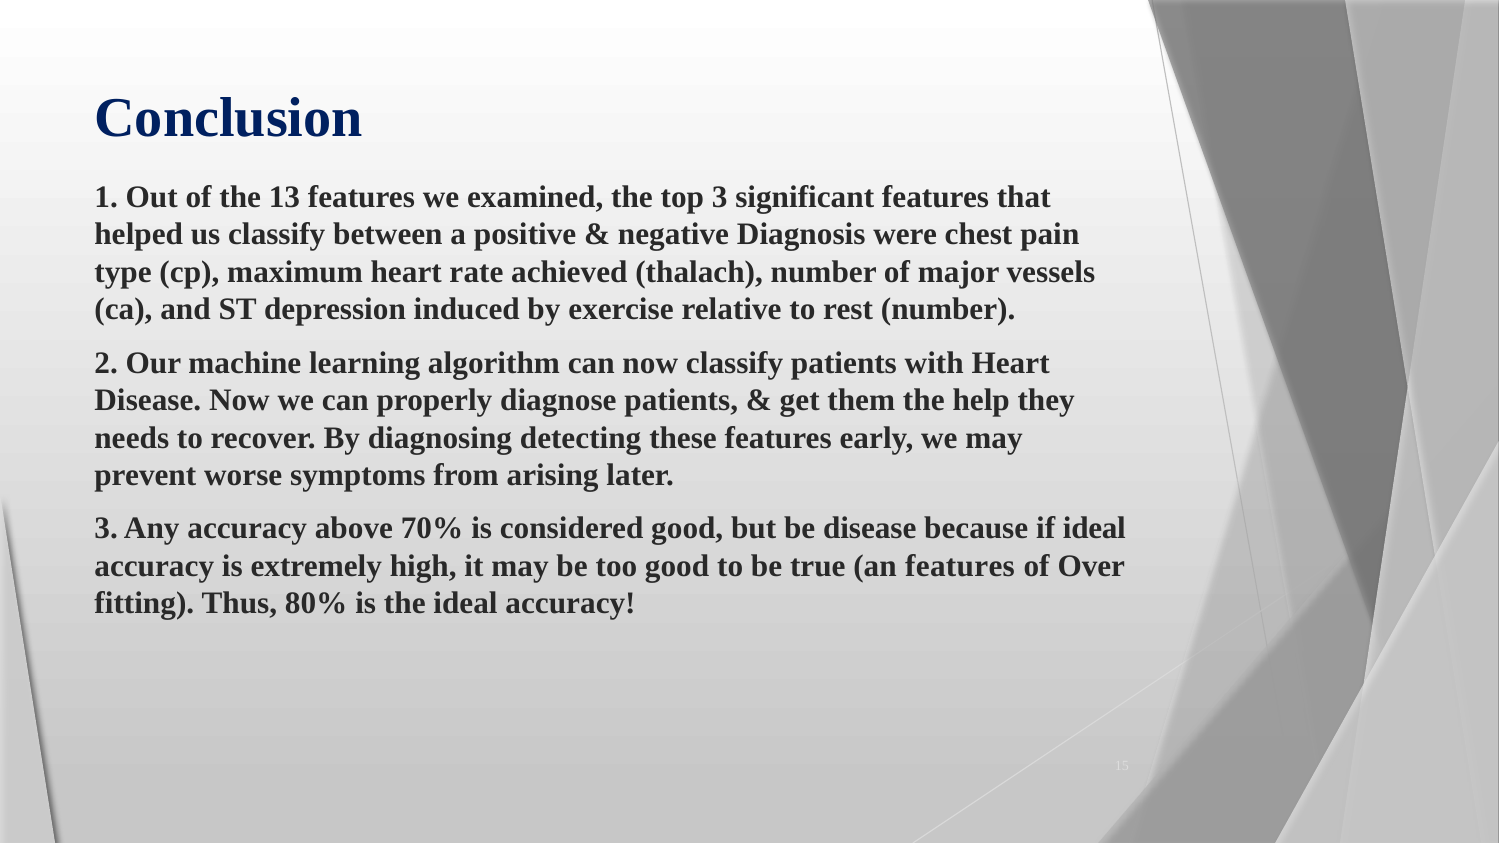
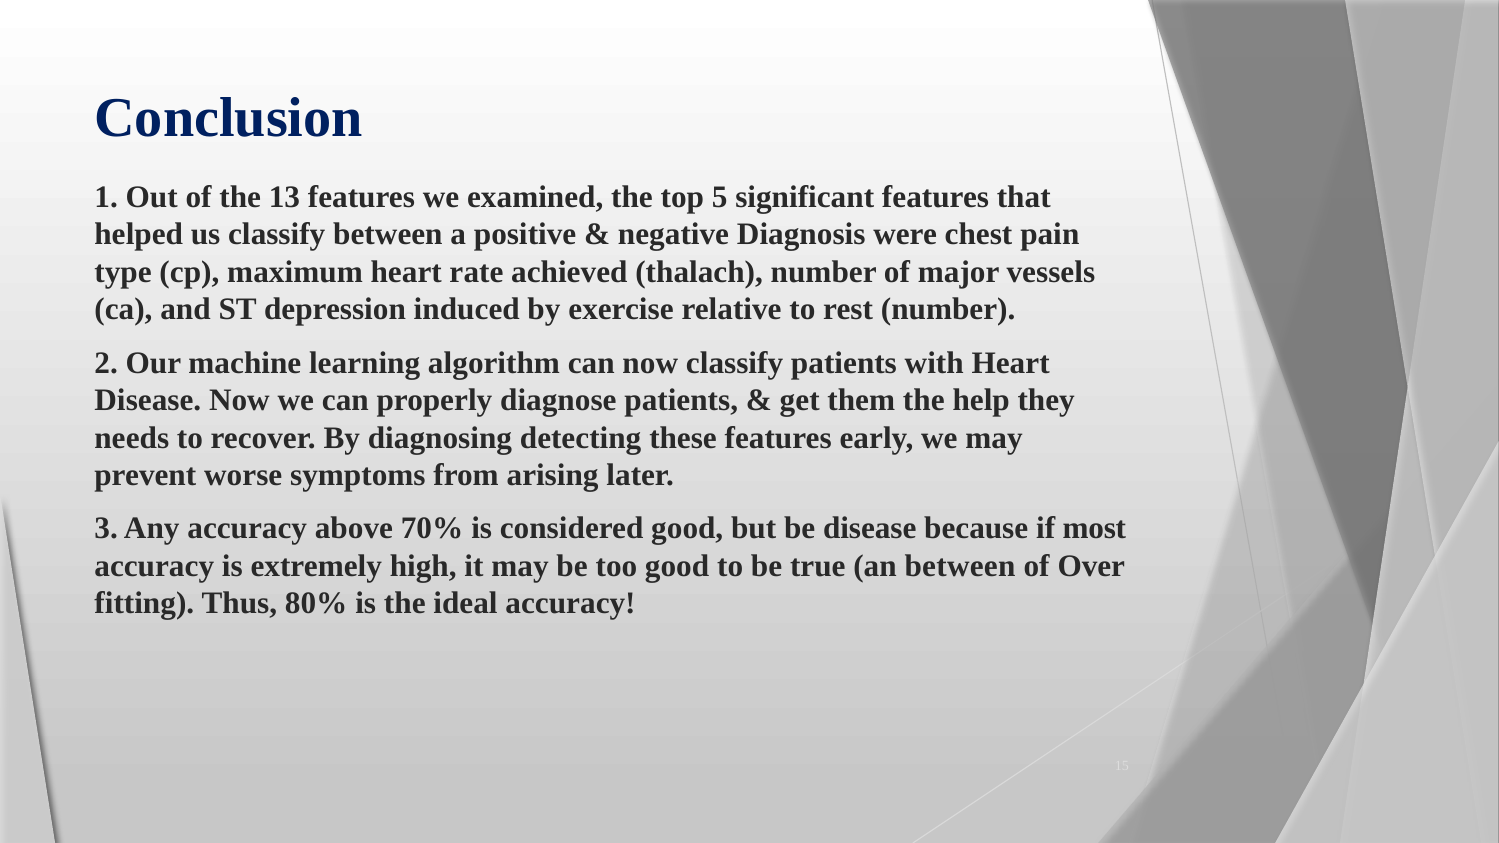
top 3: 3 -> 5
if ideal: ideal -> most
an features: features -> between
